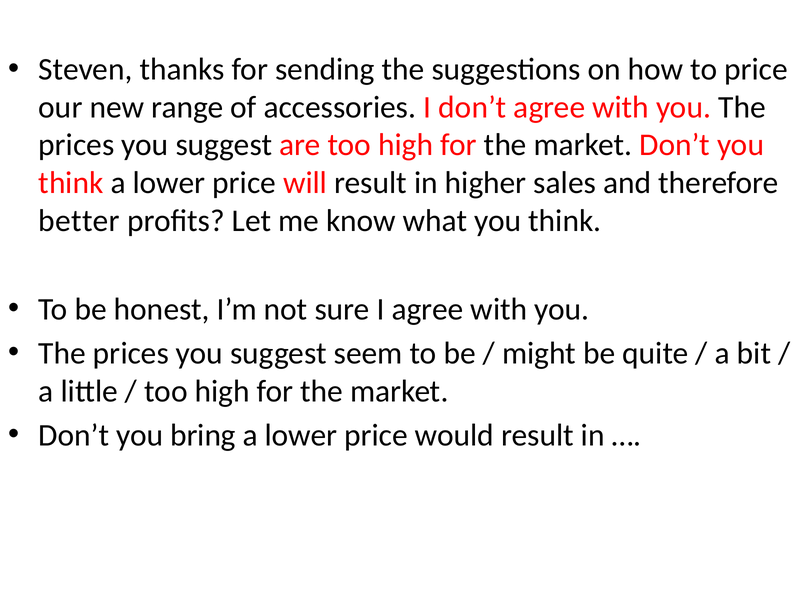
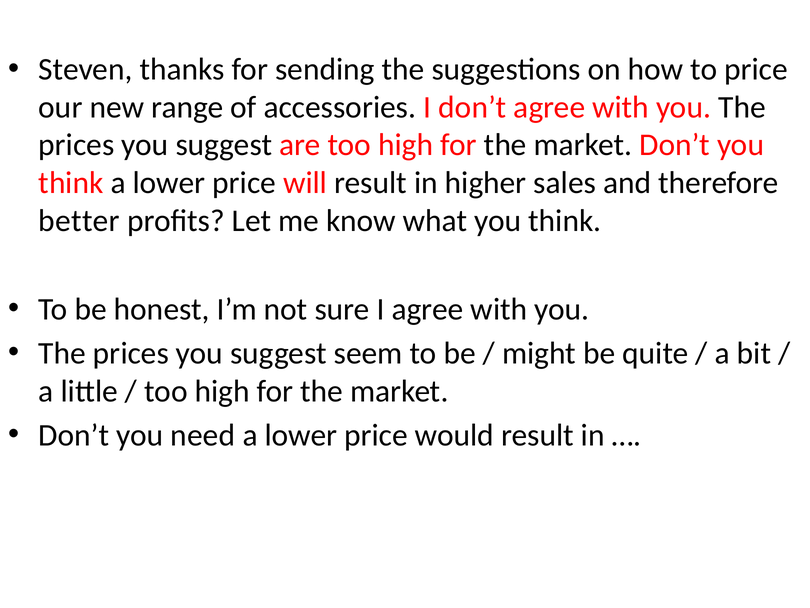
bring: bring -> need
